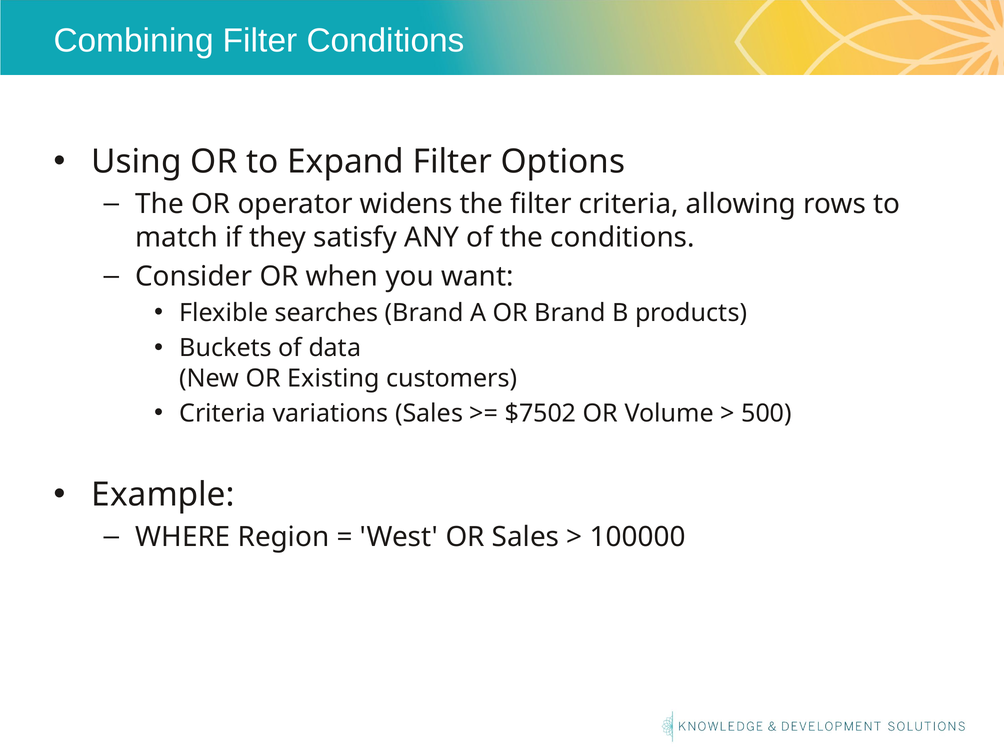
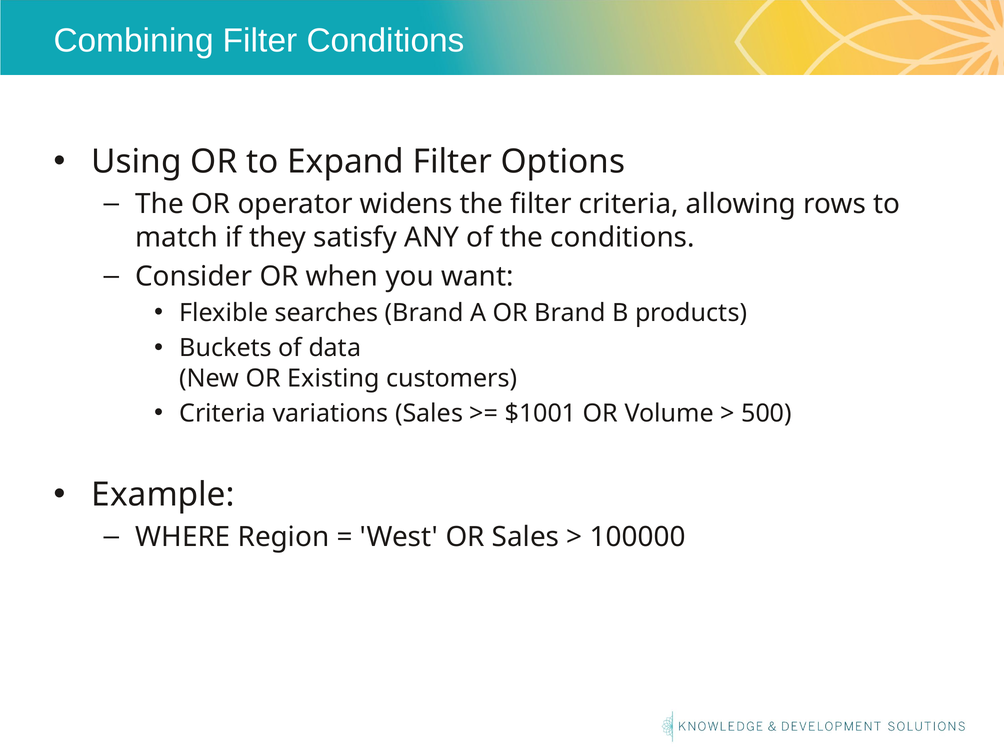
$7502: $7502 -> $1001
